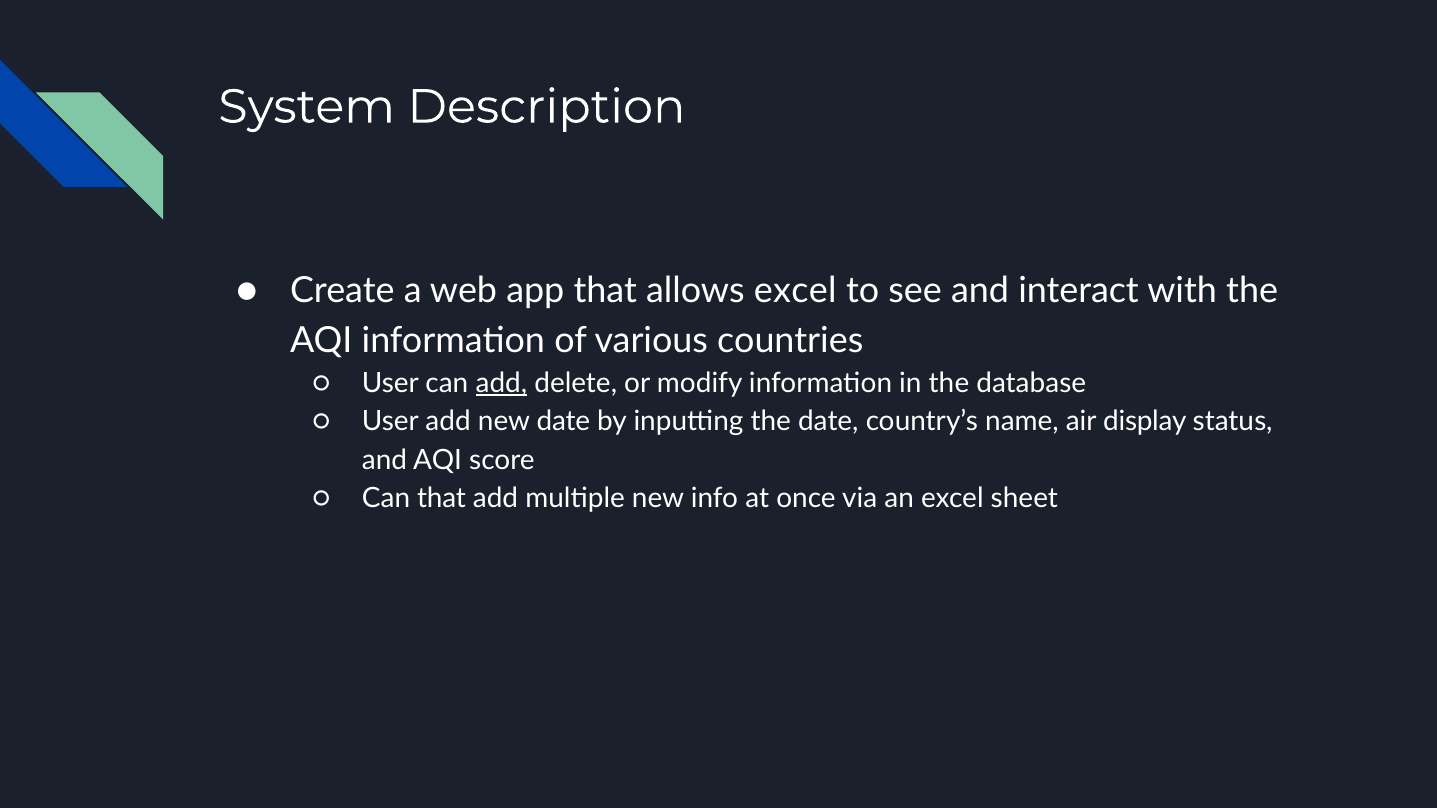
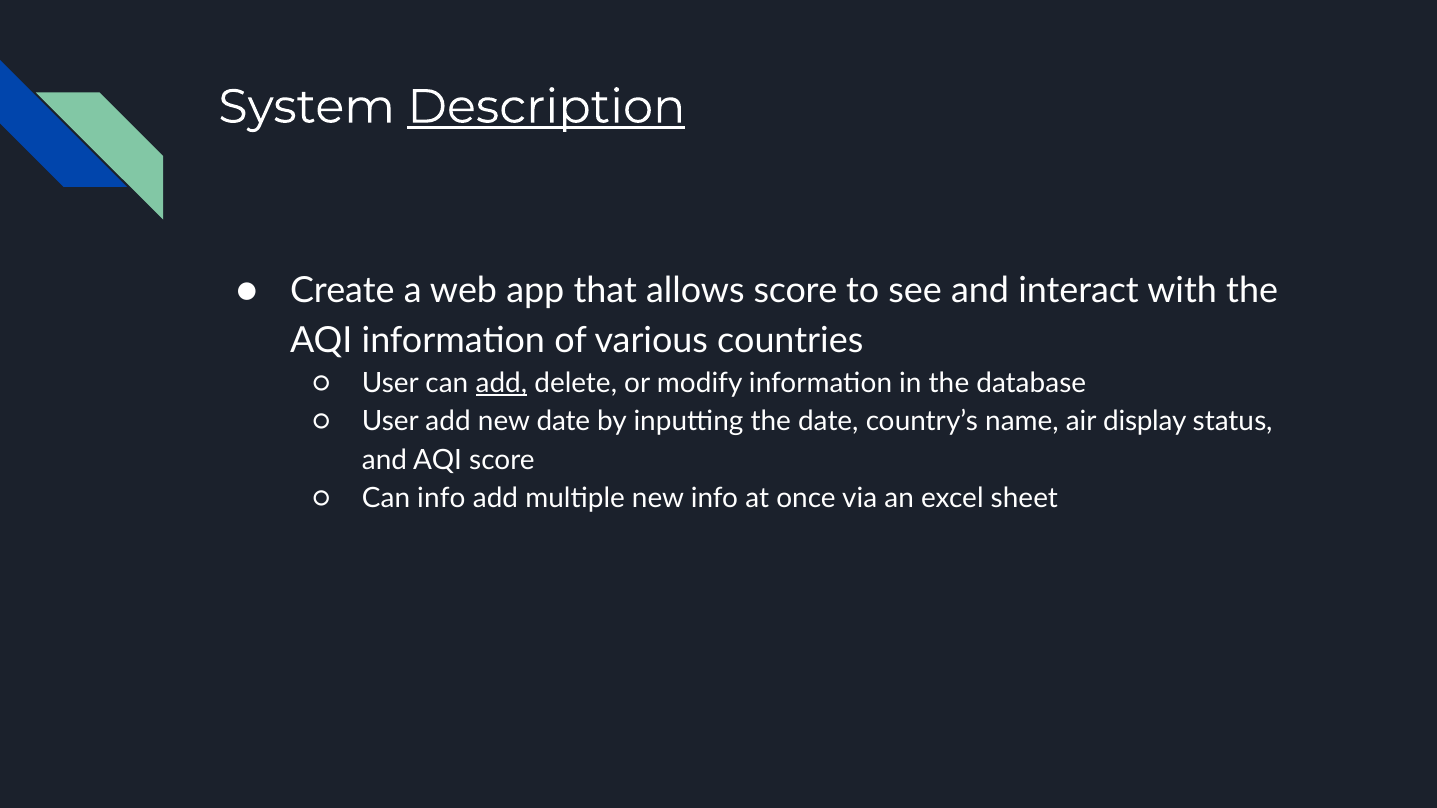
Description underline: none -> present
allows excel: excel -> score
Can that: that -> info
